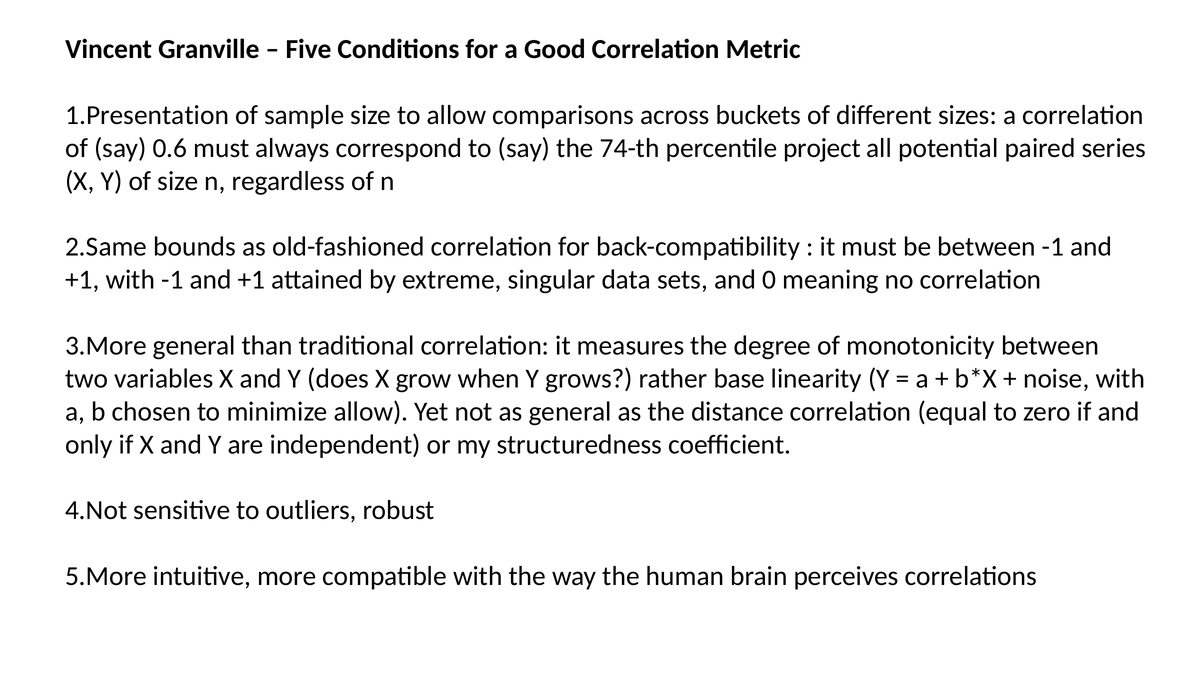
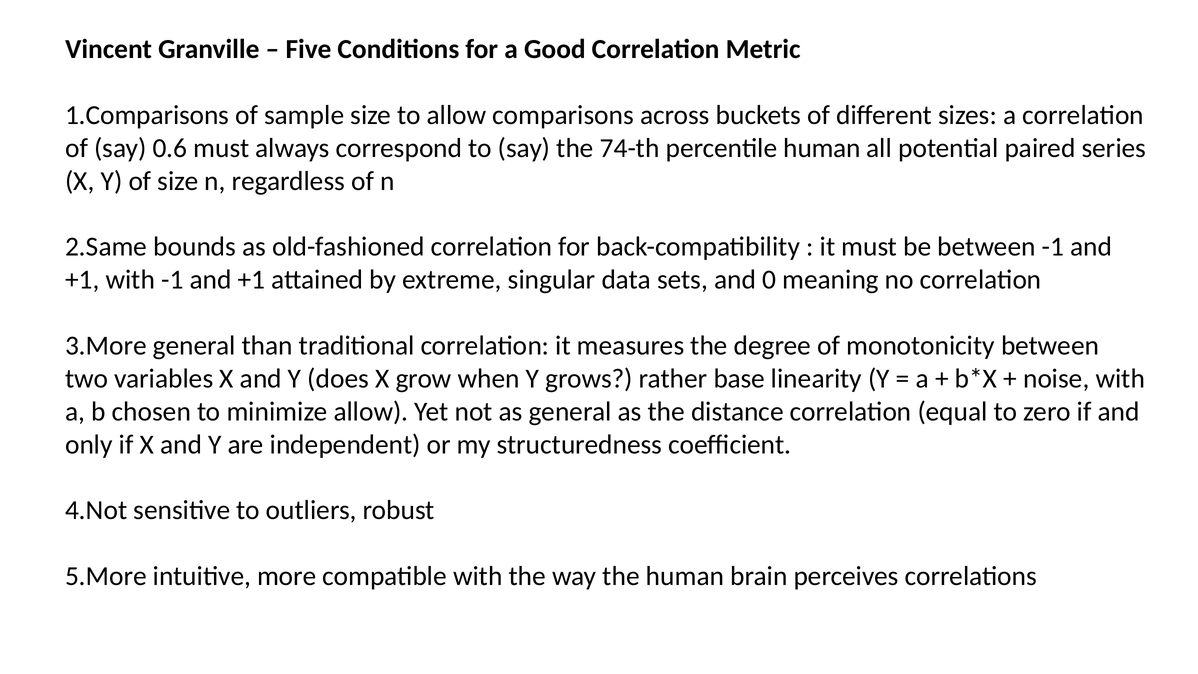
1.Presentation: 1.Presentation -> 1.Comparisons
percentile project: project -> human
